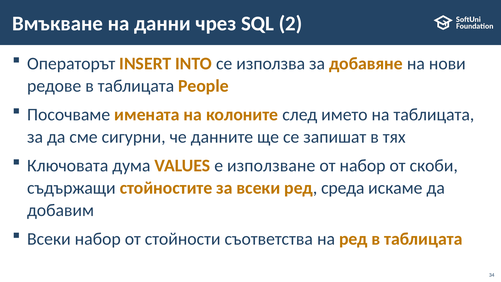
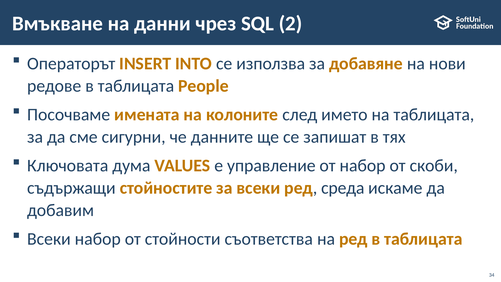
използване: използване -> управление
